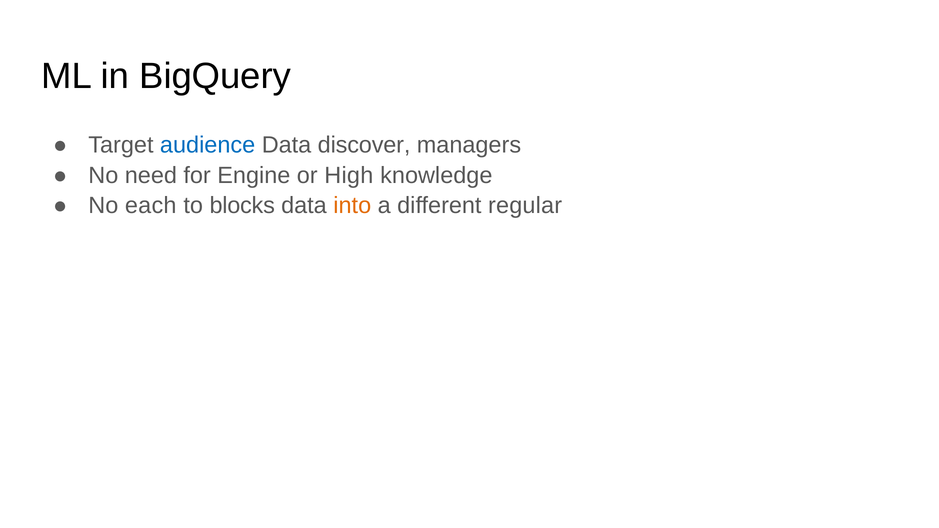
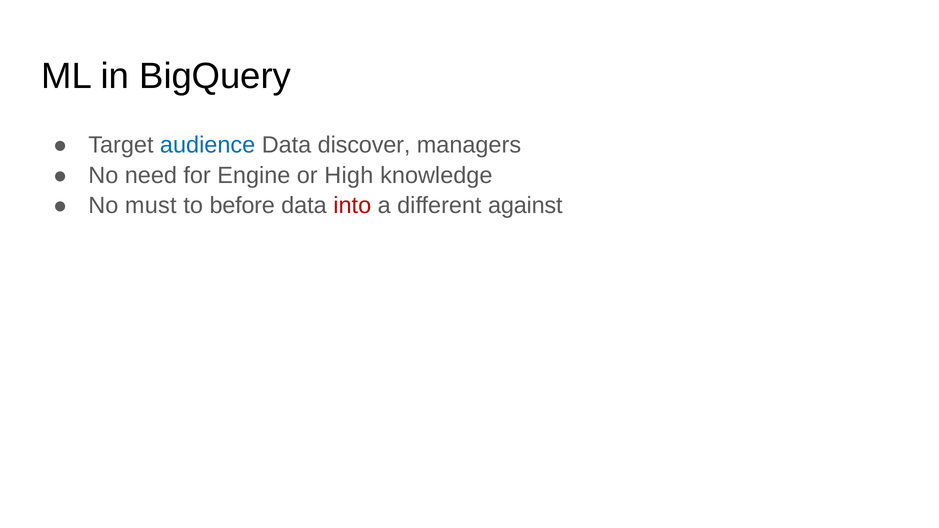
each: each -> must
blocks: blocks -> before
into colour: orange -> red
regular: regular -> against
